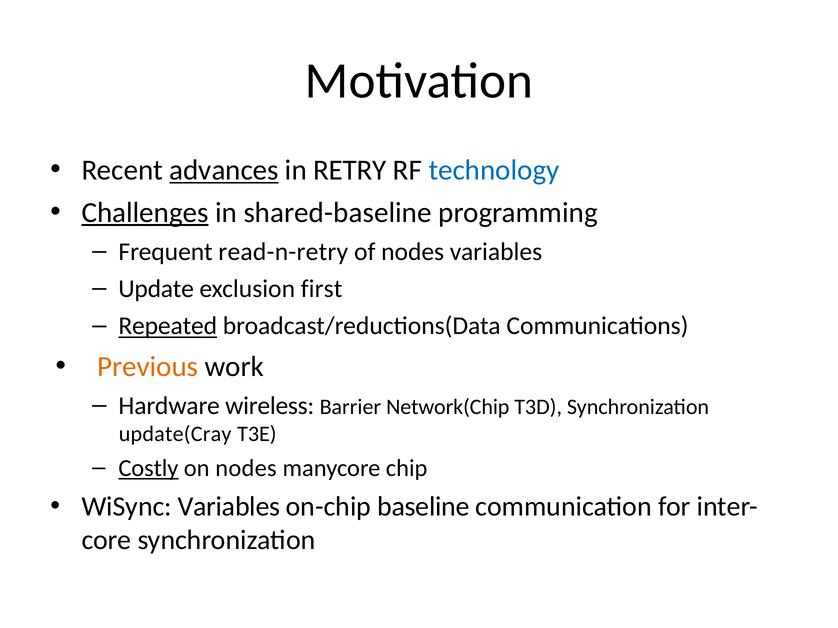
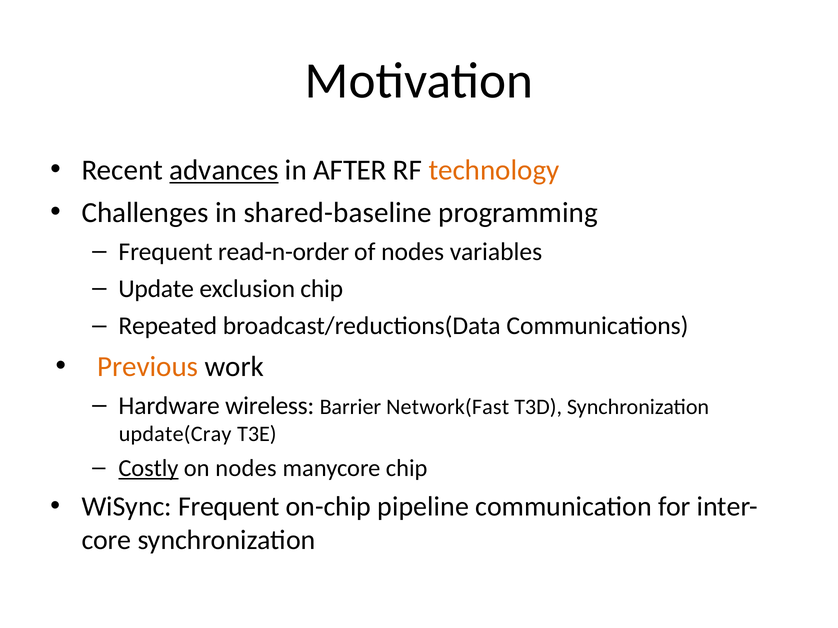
RETRY: RETRY -> AFTER
technology colour: blue -> orange
Challenges underline: present -> none
read-n-retry: read-n-retry -> read-n-order
exclusion first: first -> chip
Repeated underline: present -> none
Network(Chip: Network(Chip -> Network(Fast
WiSync Variables: Variables -> Frequent
baseline: baseline -> pipeline
